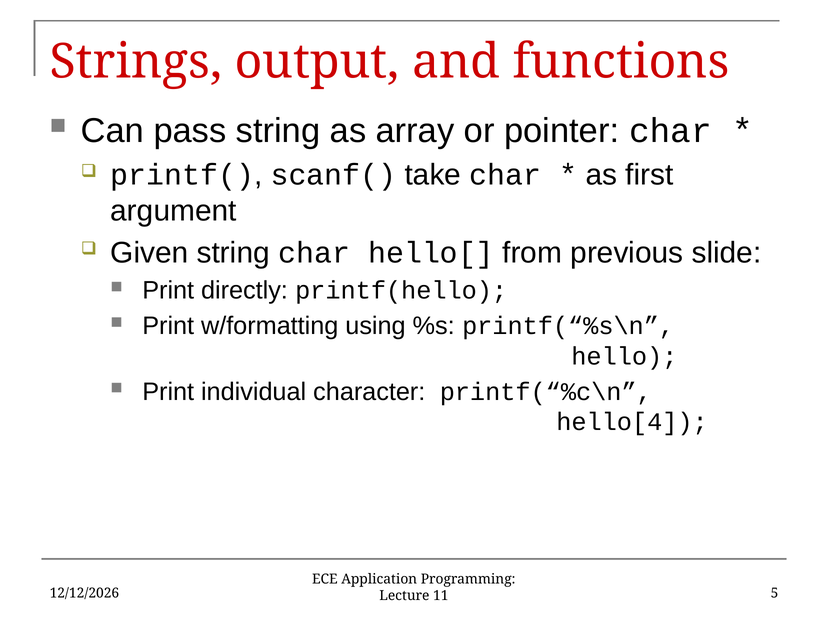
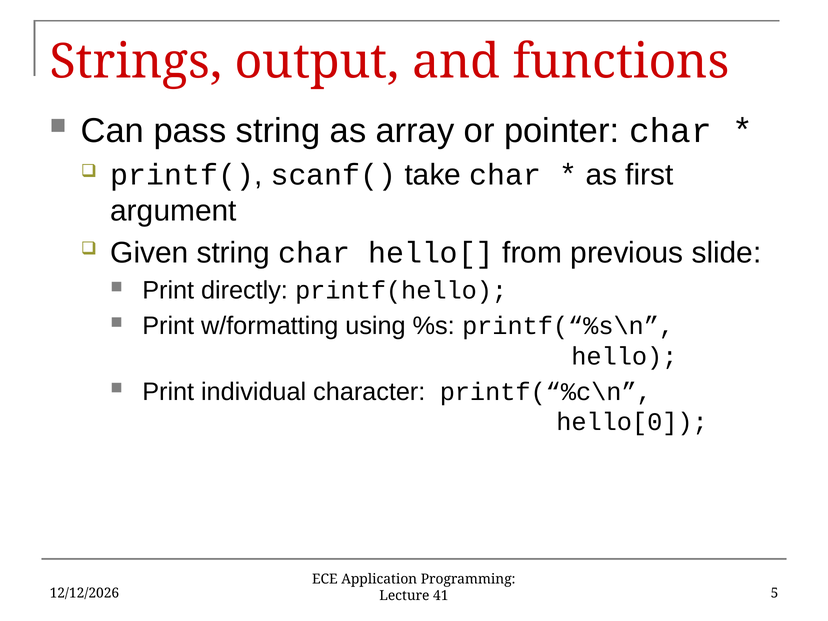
hello[4: hello[4 -> hello[0
11: 11 -> 41
